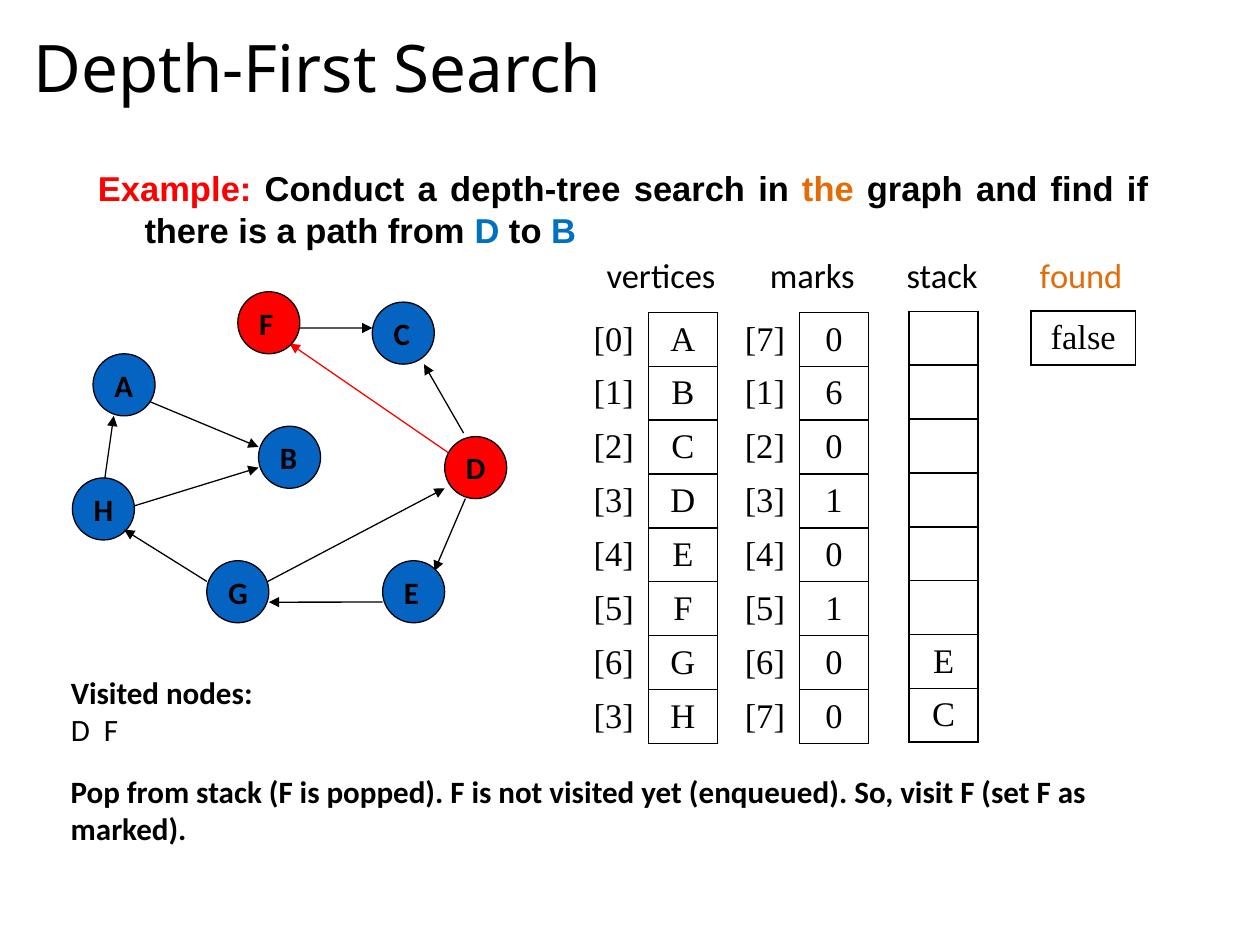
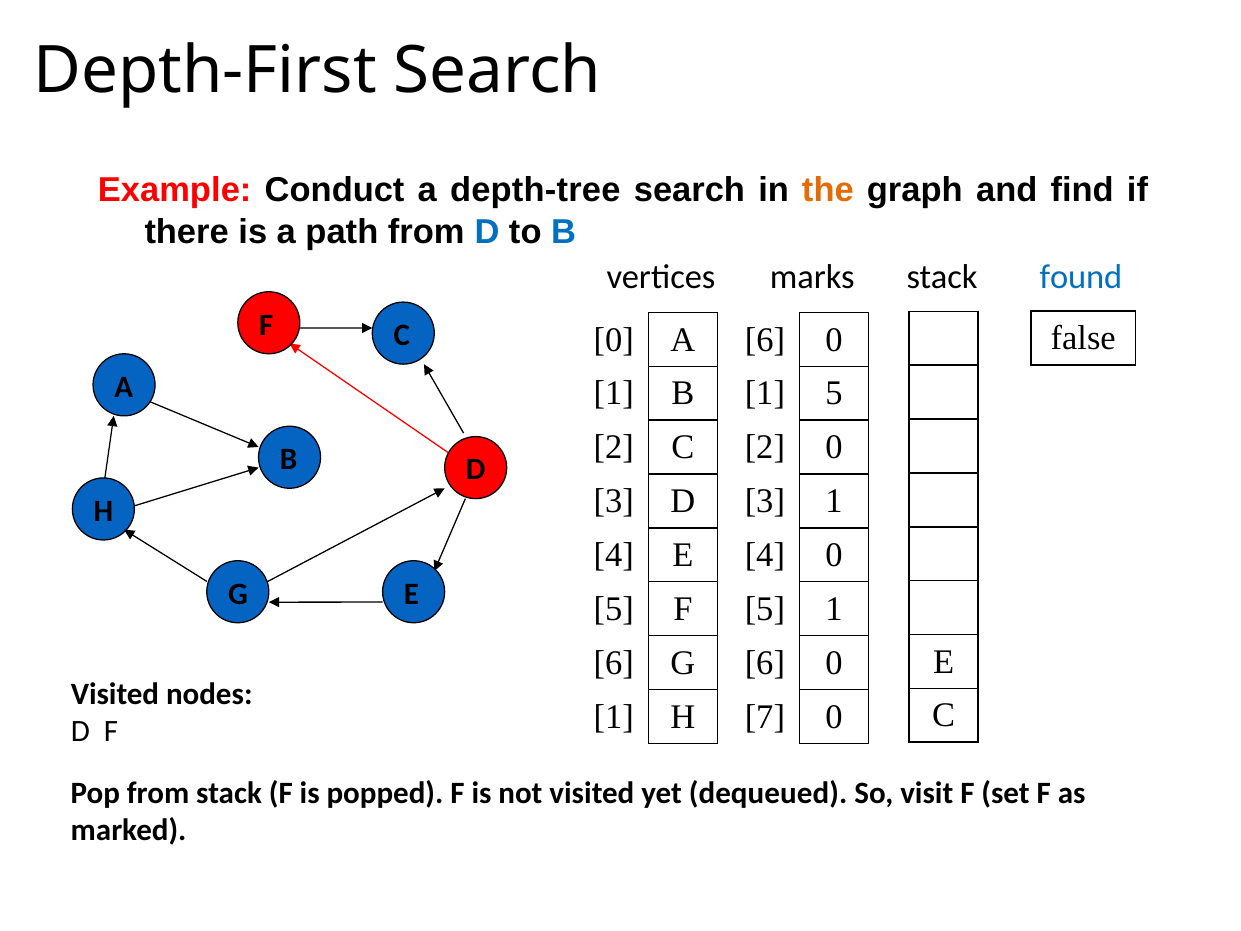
found colour: orange -> blue
7 at (765, 340): 7 -> 6
6 at (834, 393): 6 -> 5
3 at (614, 717): 3 -> 1
enqueued: enqueued -> dequeued
